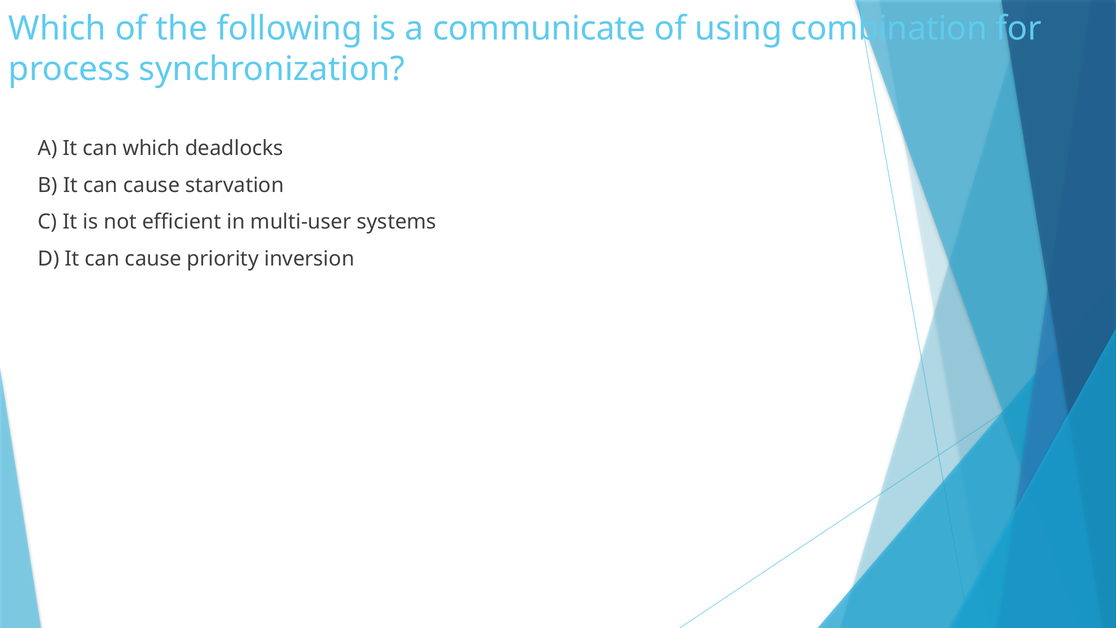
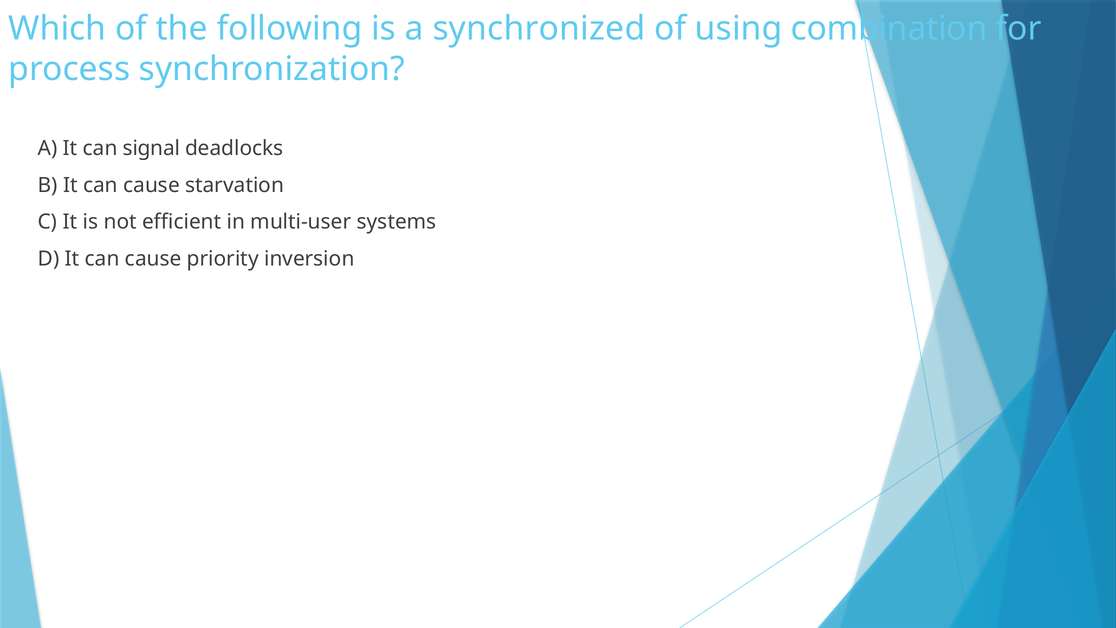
communicate: communicate -> synchronized
can which: which -> signal
